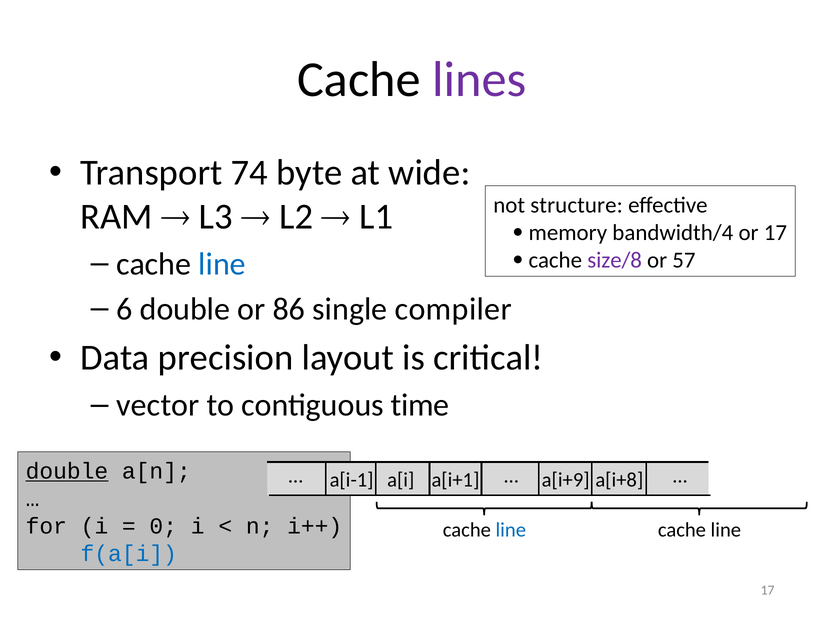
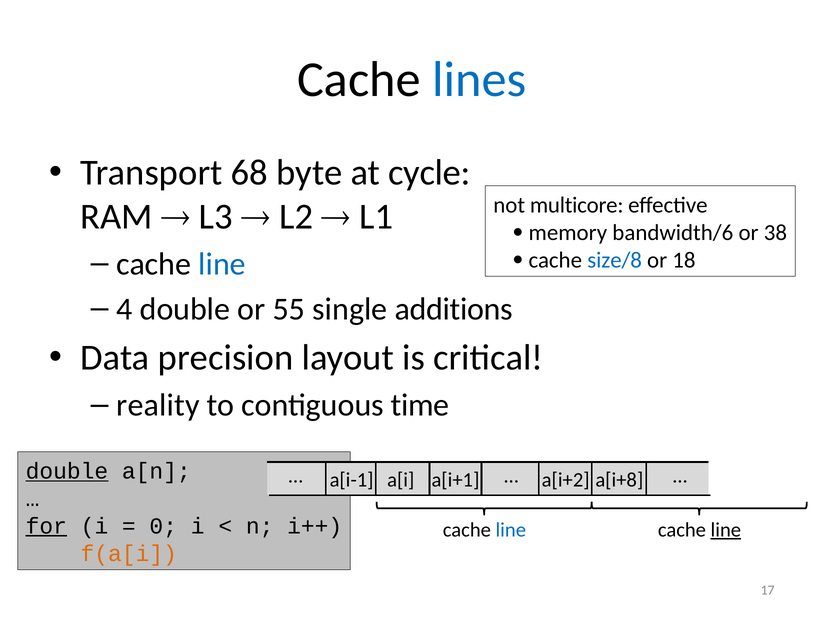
lines colour: purple -> blue
74: 74 -> 68
wide: wide -> cycle
structure: structure -> multicore
bandwidth/4: bandwidth/4 -> bandwidth/6
or 17: 17 -> 38
size/8 colour: purple -> blue
57: 57 -> 18
6: 6 -> 4
86: 86 -> 55
compiler: compiler -> additions
vector: vector -> reality
a[i+9: a[i+9 -> a[i+2
for underline: none -> present
line at (726, 530) underline: none -> present
f(a[i colour: blue -> orange
